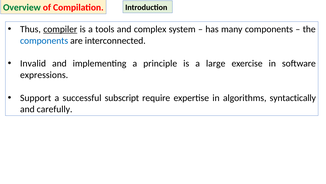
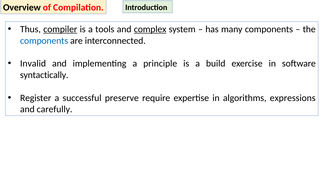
Overview colour: green -> black
complex underline: none -> present
large: large -> build
expressions: expressions -> syntactically
Support: Support -> Register
subscript: subscript -> preserve
syntactically: syntactically -> expressions
